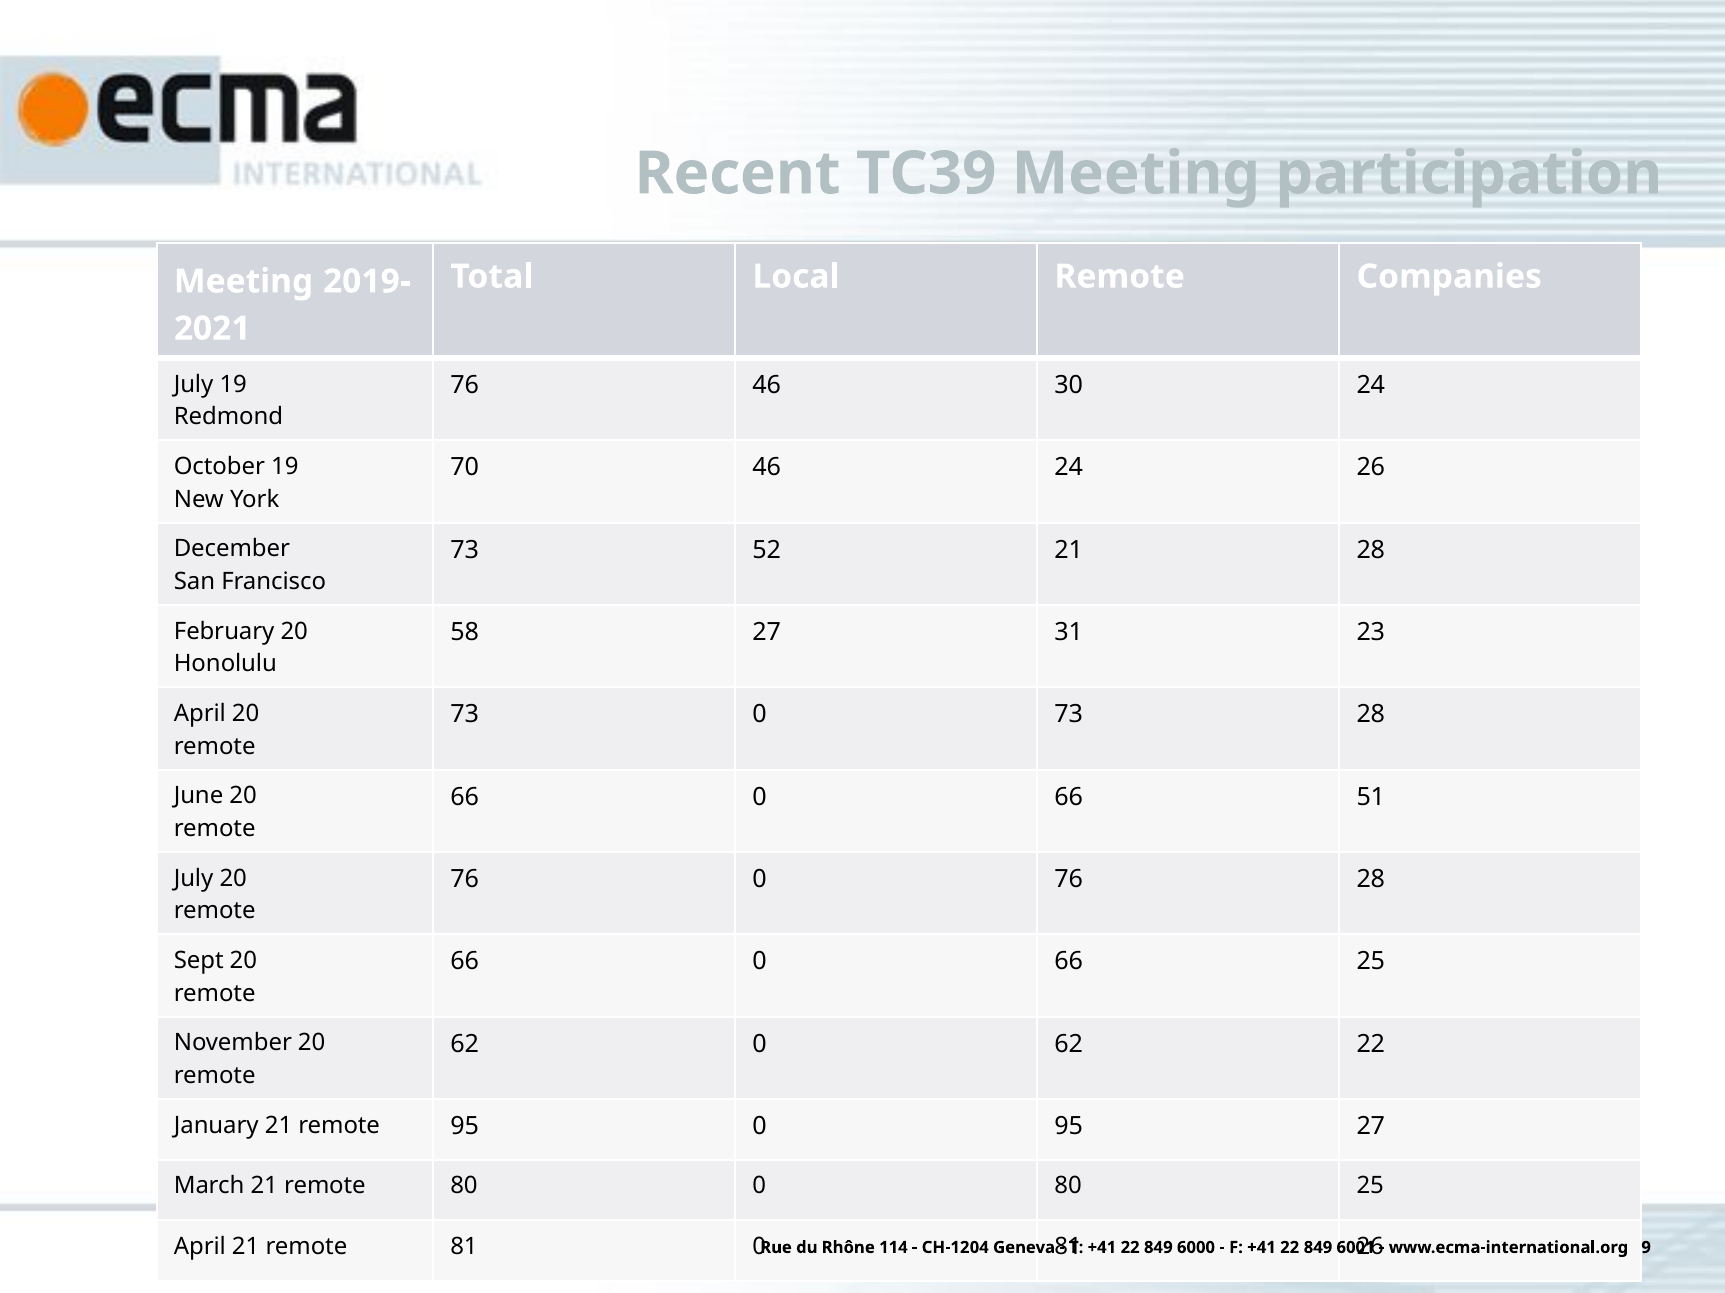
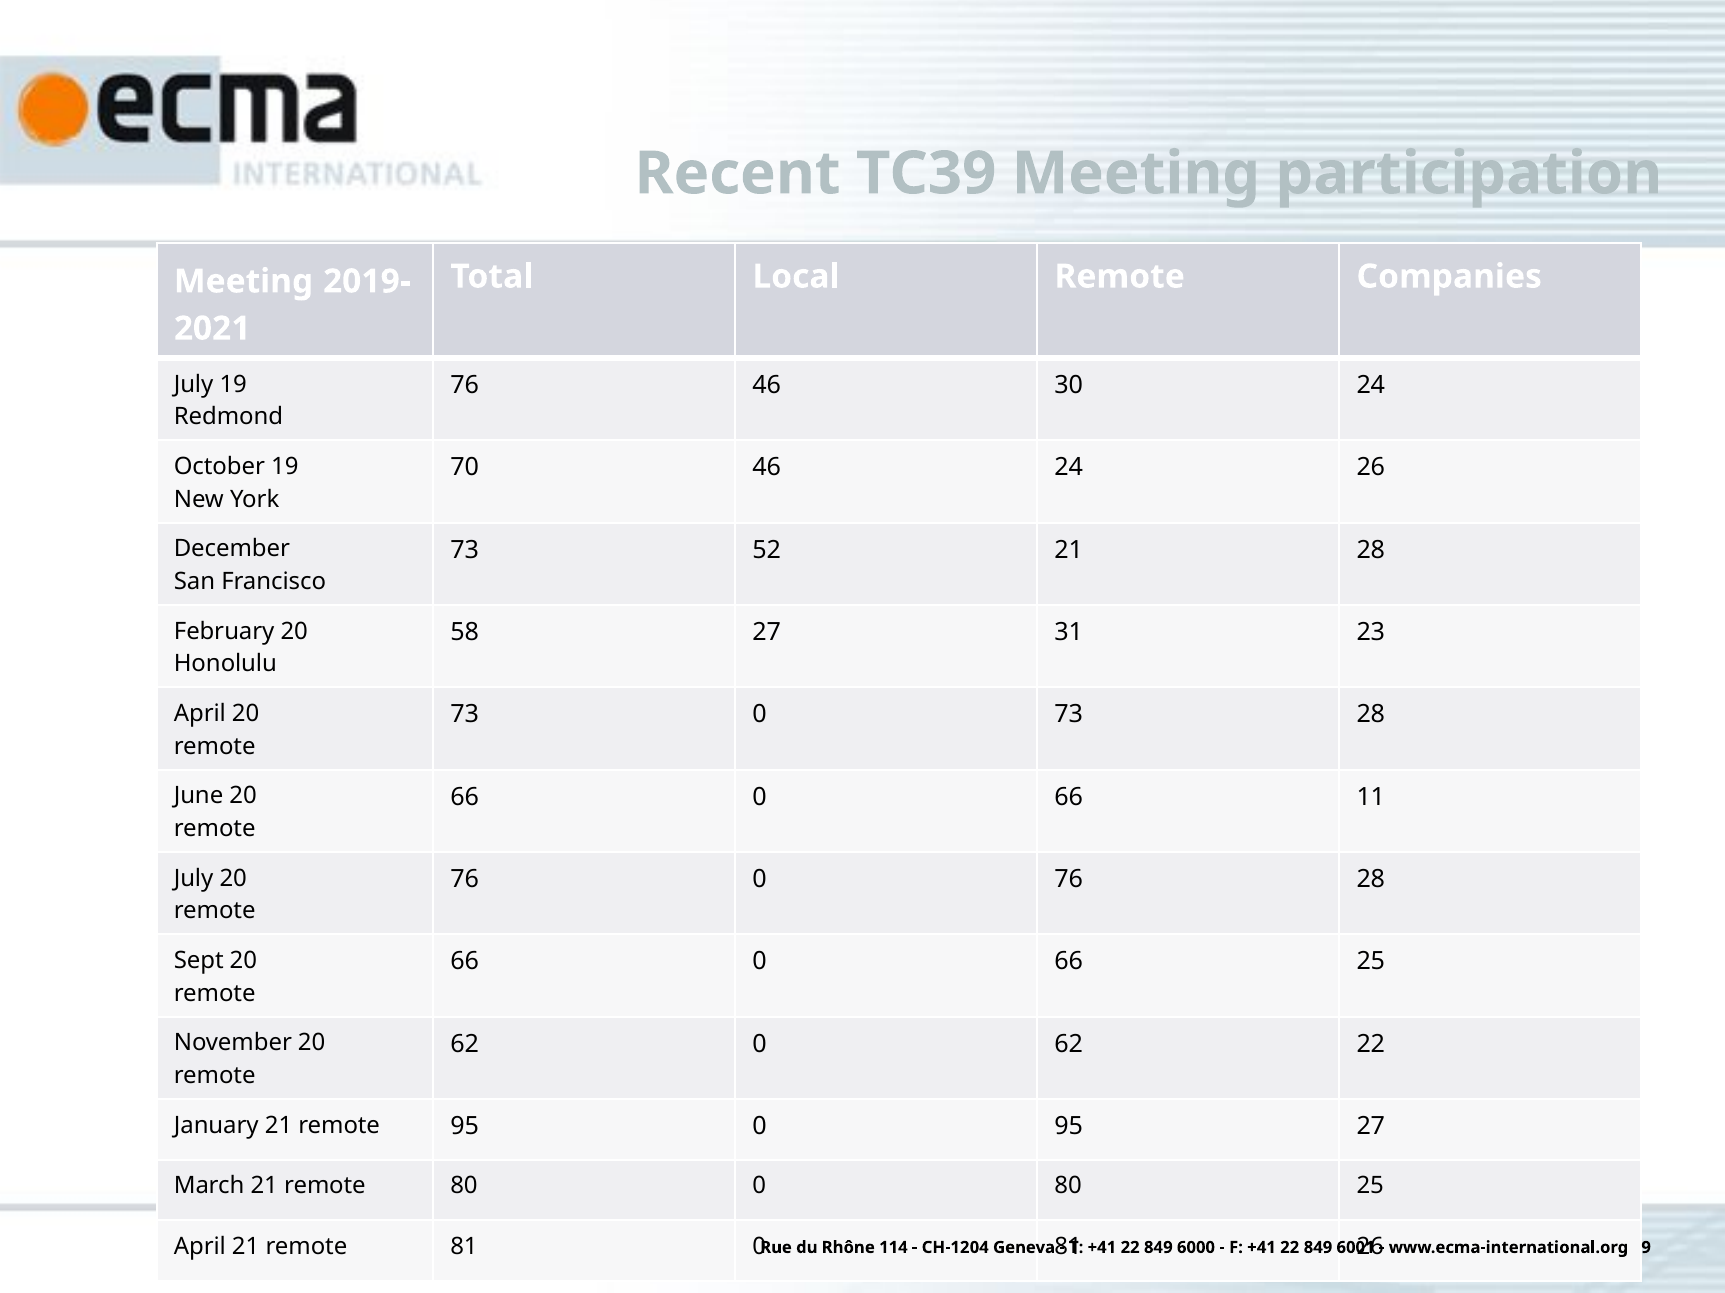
51: 51 -> 11
